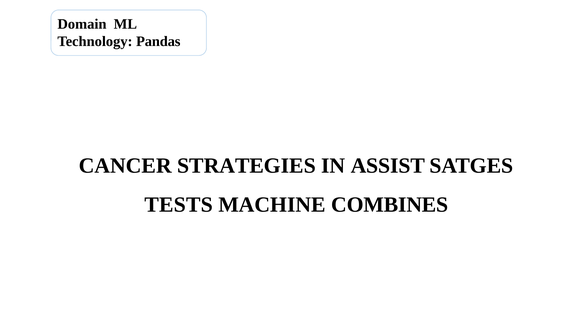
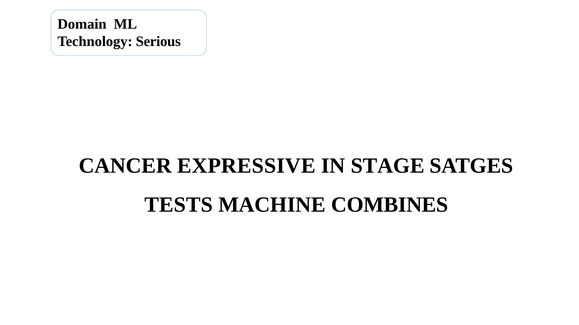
Pandas: Pandas -> Serious
STRATEGIES: STRATEGIES -> EXPRESSIVE
ASSIST: ASSIST -> STAGE
